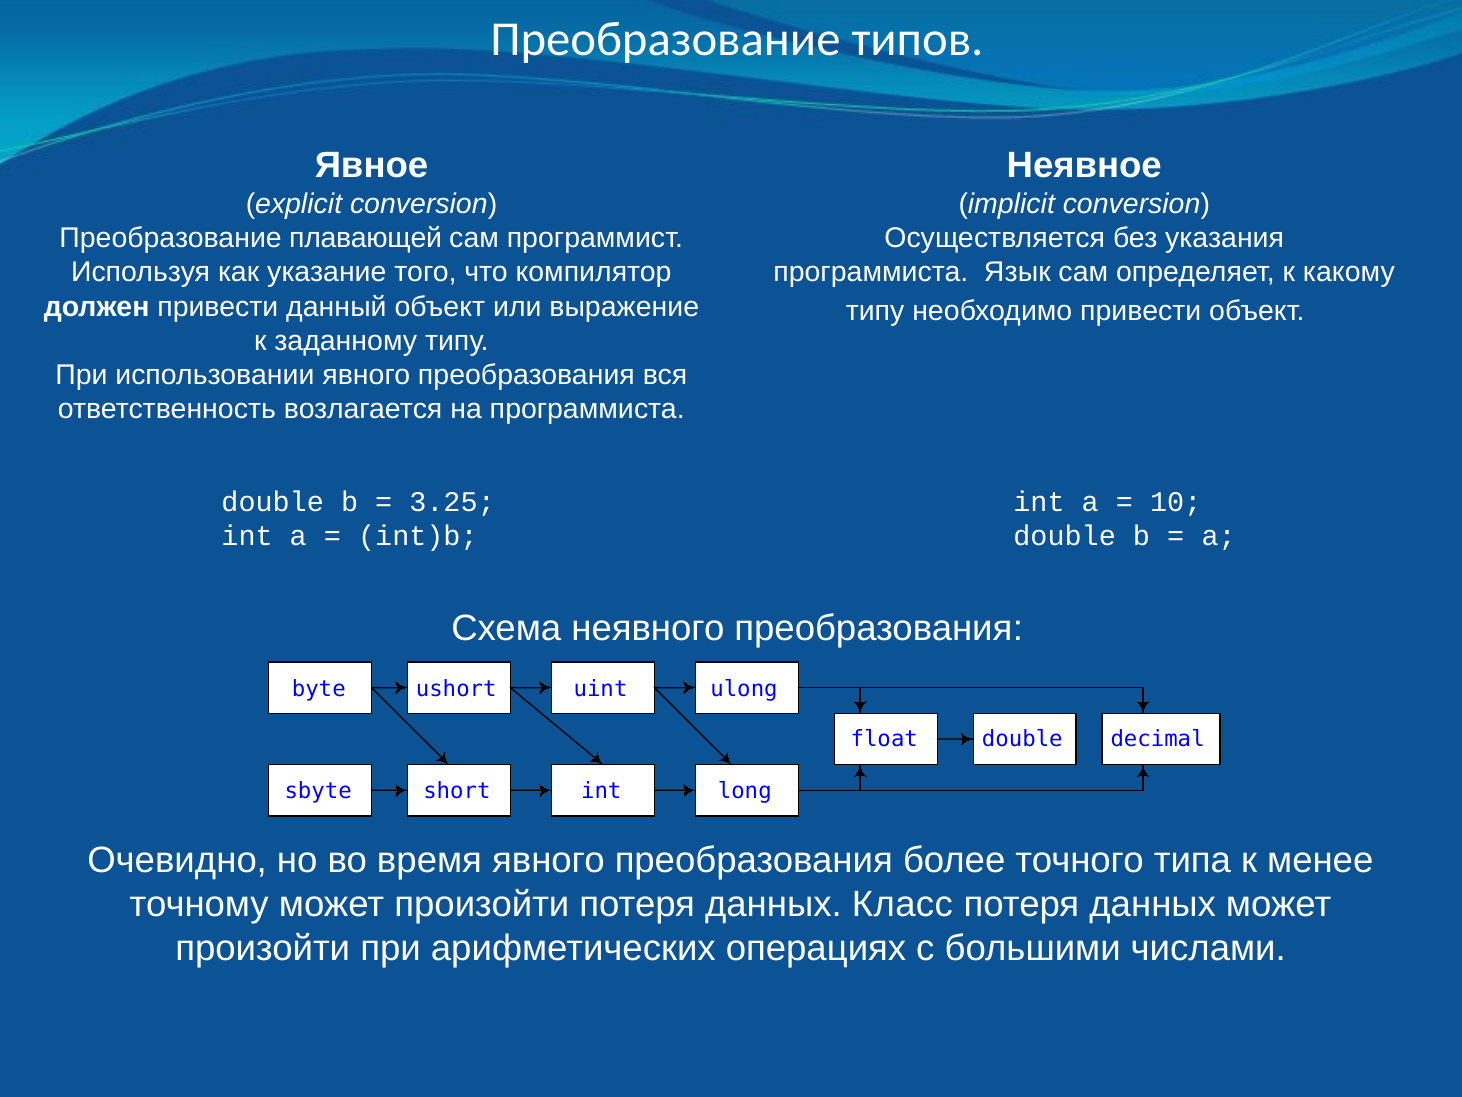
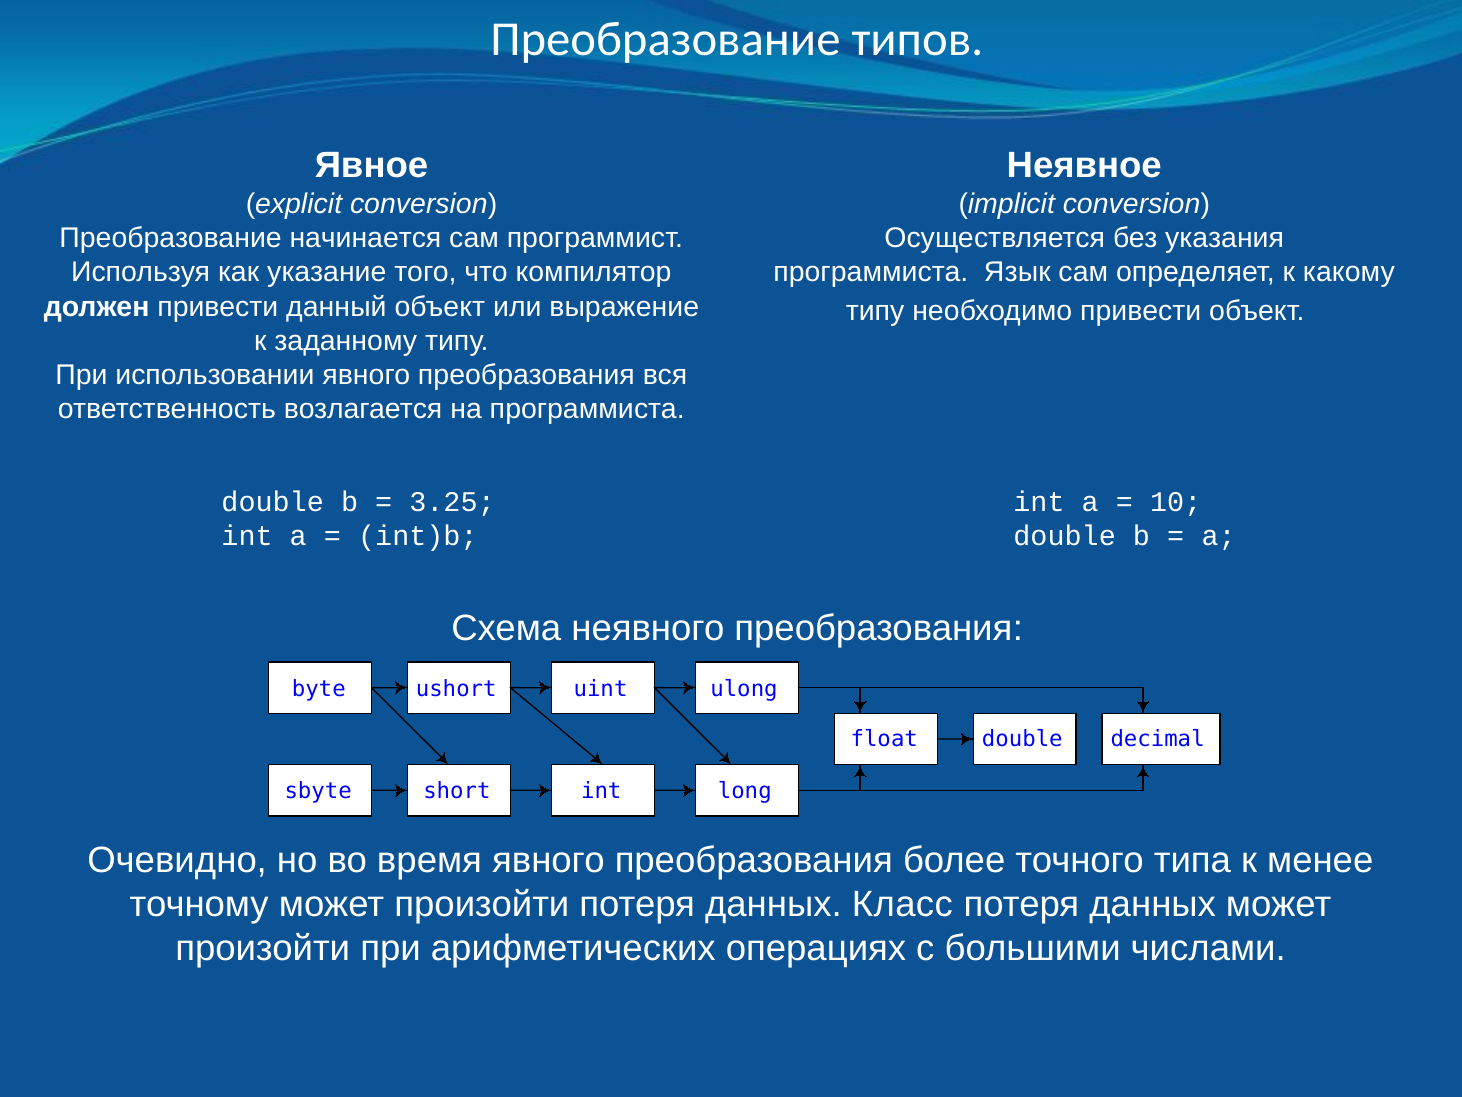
плавающей: плавающей -> начинается
